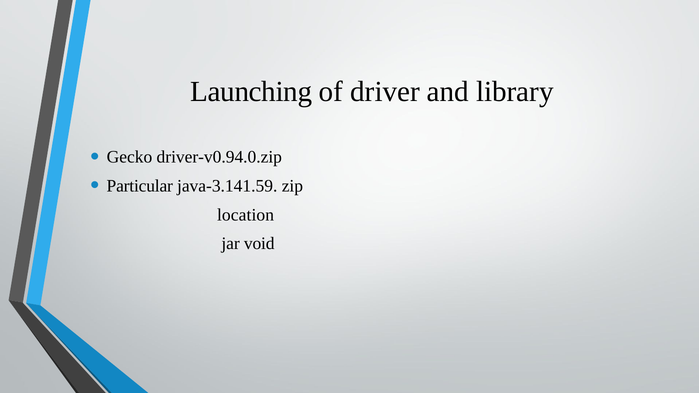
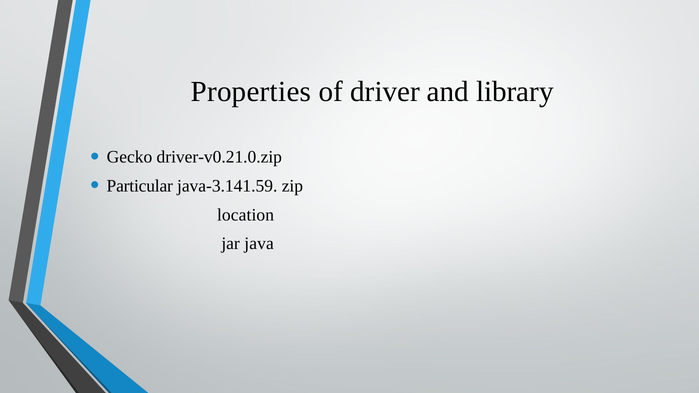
Launching: Launching -> Properties
driver-v0.94.0.zip: driver-v0.94.0.zip -> driver-v0.21.0.zip
void: void -> java
